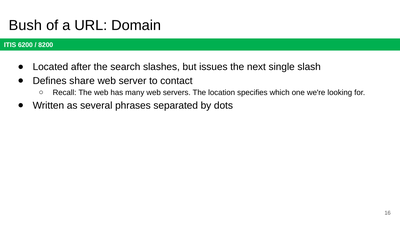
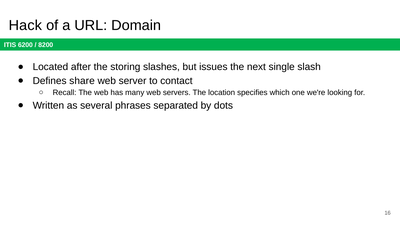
Bush: Bush -> Hack
search: search -> storing
